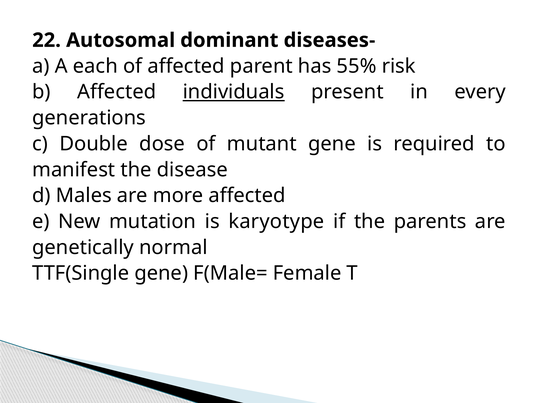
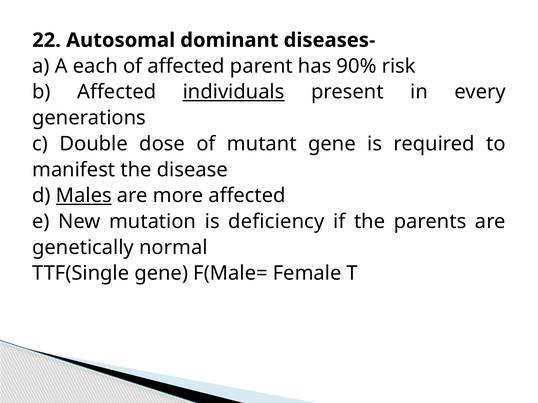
55%: 55% -> 90%
Males underline: none -> present
karyotype: karyotype -> deficiency
